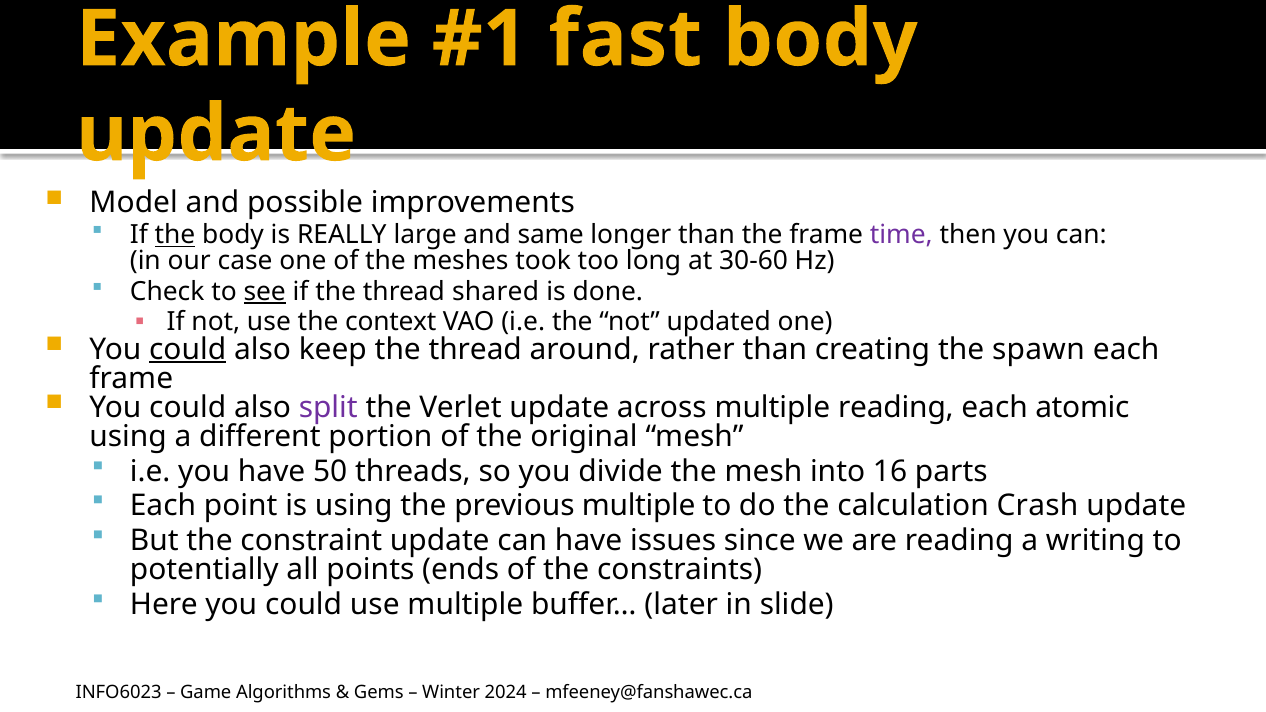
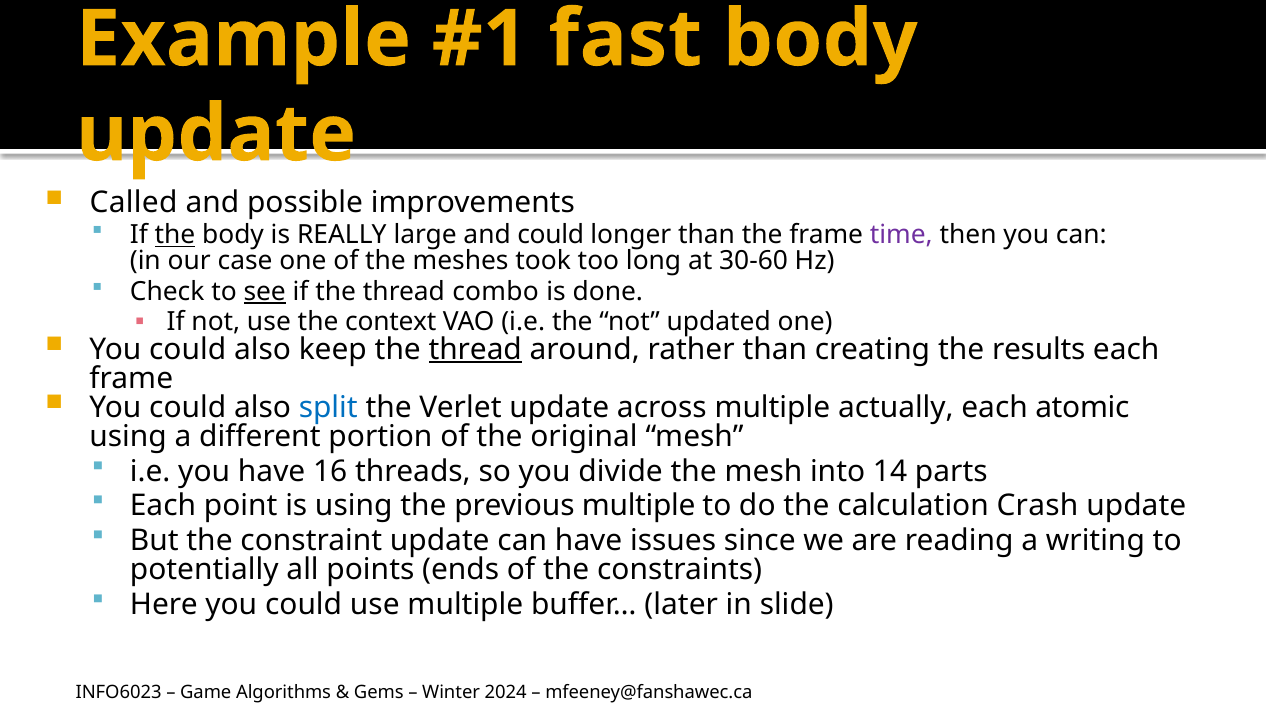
Model: Model -> Called
and same: same -> could
shared: shared -> combo
could at (188, 349) underline: present -> none
thread at (475, 349) underline: none -> present
spawn: spawn -> results
split colour: purple -> blue
multiple reading: reading -> actually
50: 50 -> 16
16: 16 -> 14
